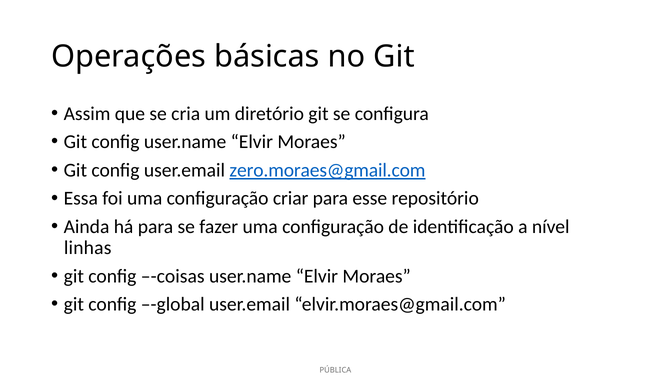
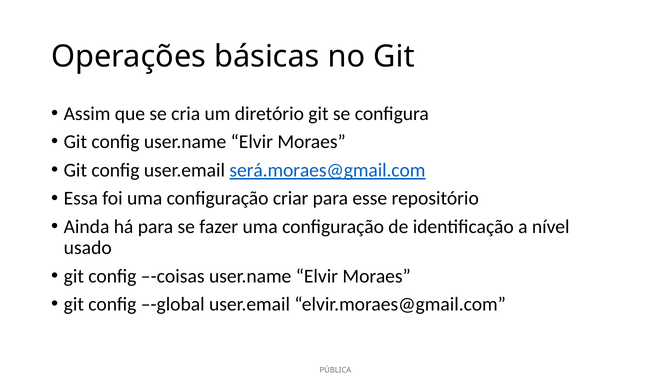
zero.moraes@gmail.com: zero.moraes@gmail.com -> será.moraes@gmail.com
linhas: linhas -> usado
